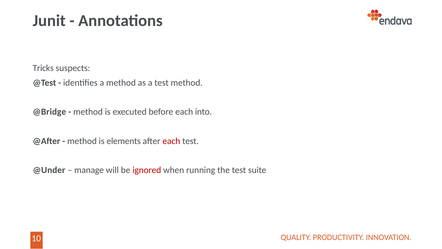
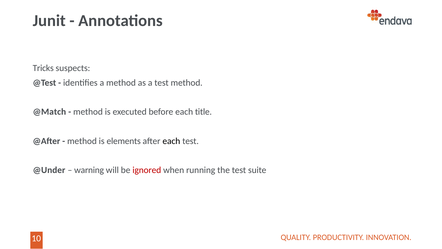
@Bridge: @Bridge -> @Match
into: into -> title
each at (171, 141) colour: red -> black
manage: manage -> warning
